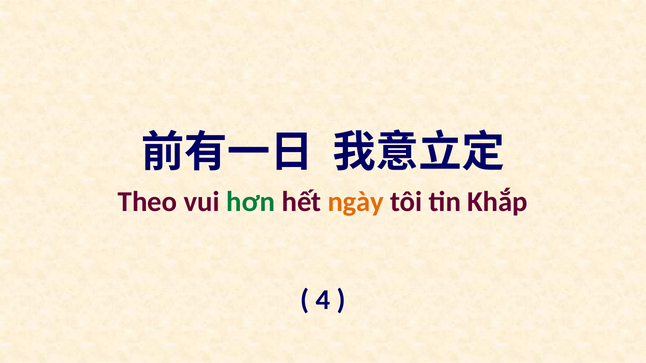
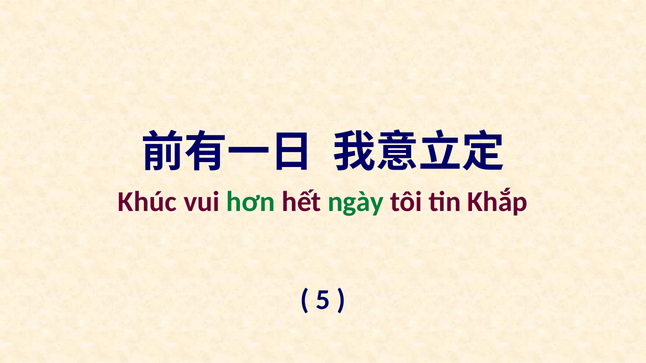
Theo: Theo -> Khúc
ngày colour: orange -> green
4: 4 -> 5
